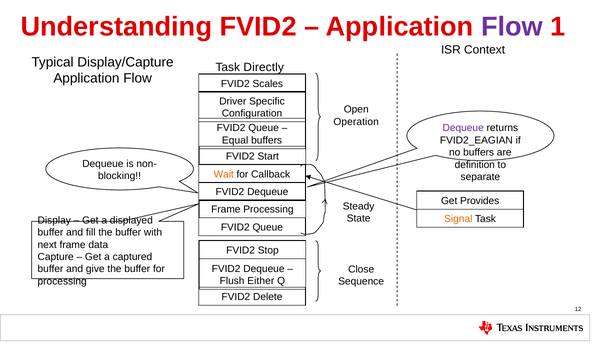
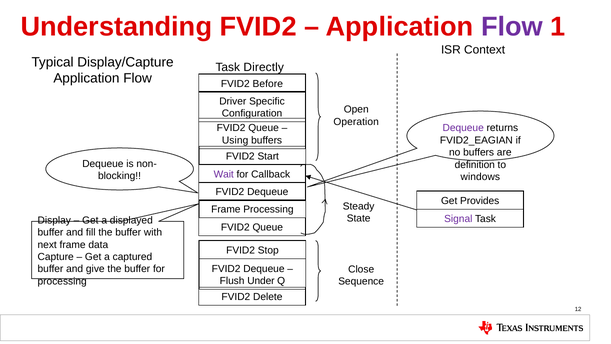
Scales: Scales -> Before
Equal: Equal -> Using
Wait colour: orange -> purple
separate: separate -> windows
Signal colour: orange -> purple
Either: Either -> Under
